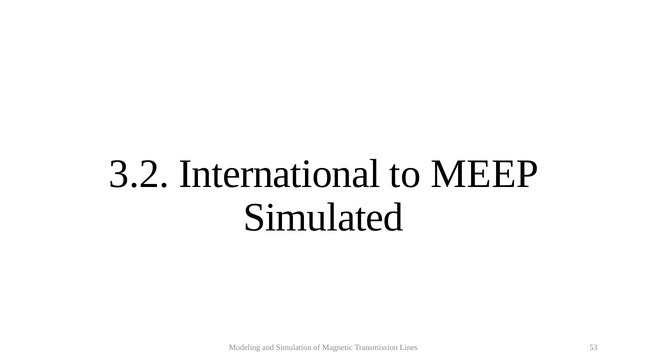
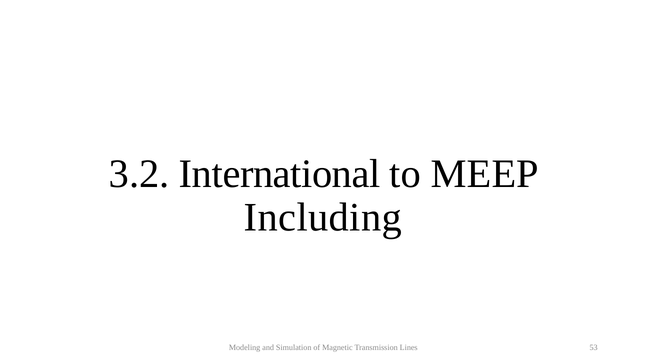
Simulated: Simulated -> Including
